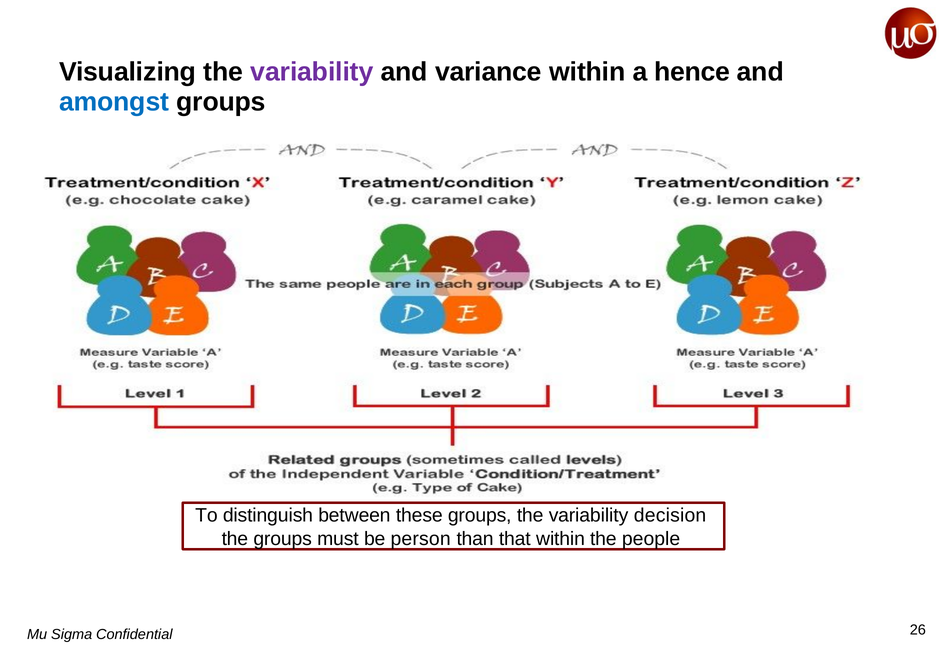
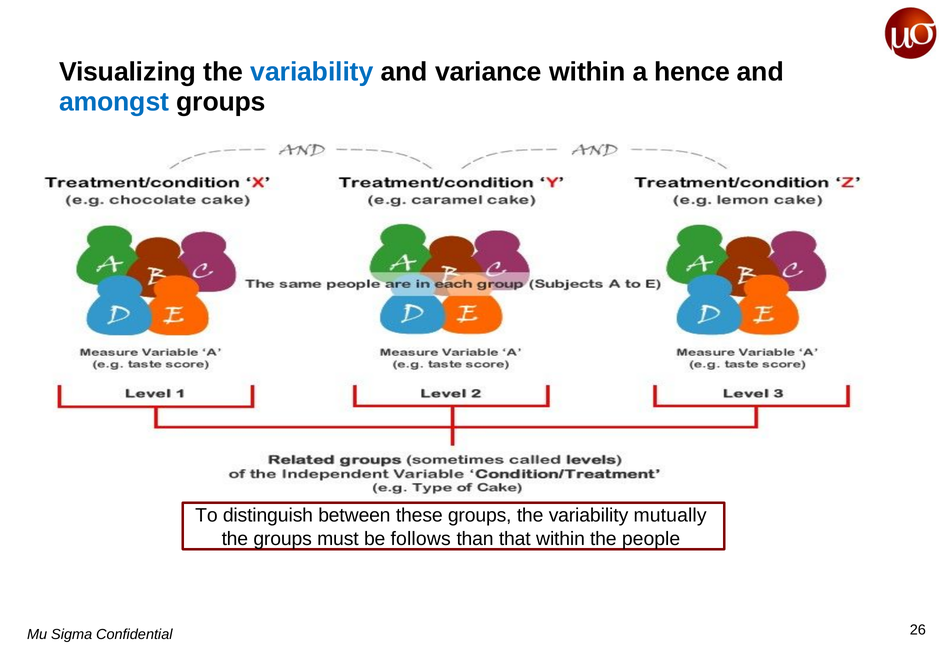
variability at (312, 72) colour: purple -> blue
decision: decision -> mutually
person: person -> follows
